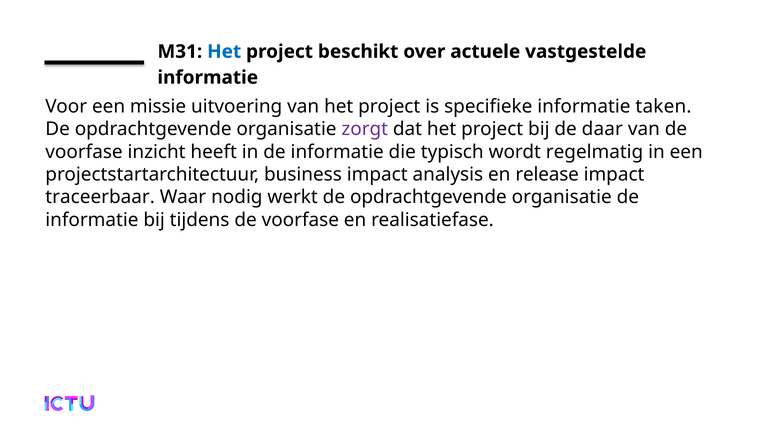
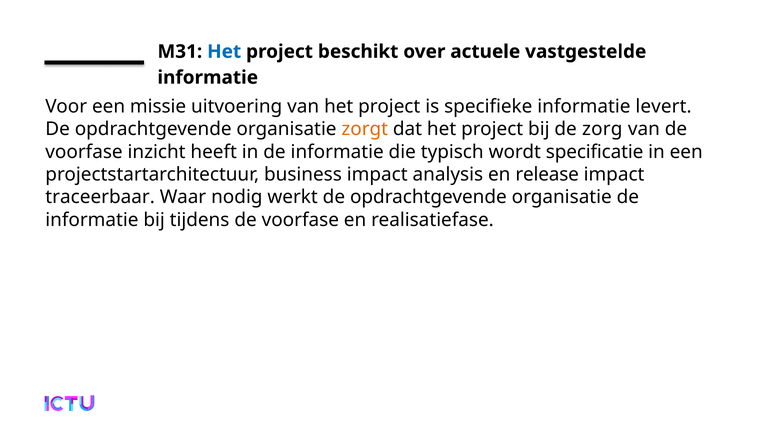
taken: taken -> levert
zorgt colour: purple -> orange
daar: daar -> zorg
regelmatig: regelmatig -> specificatie
